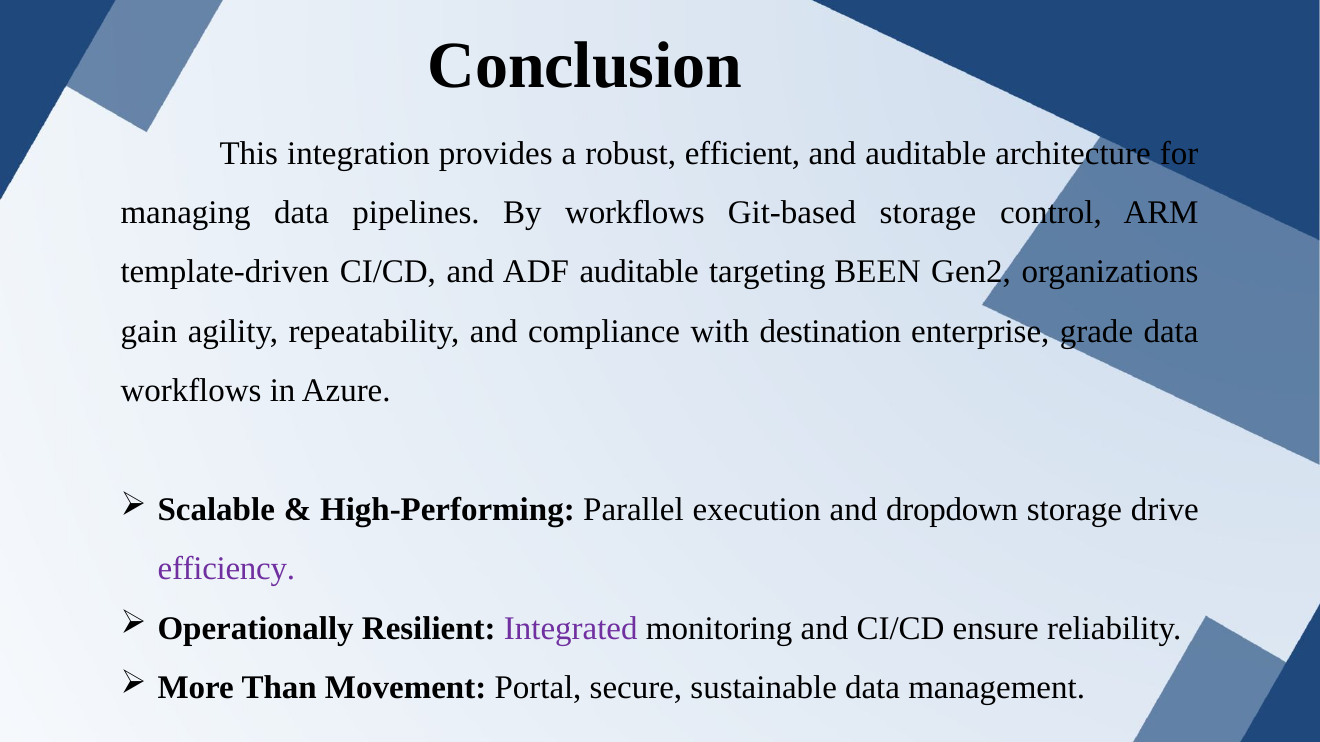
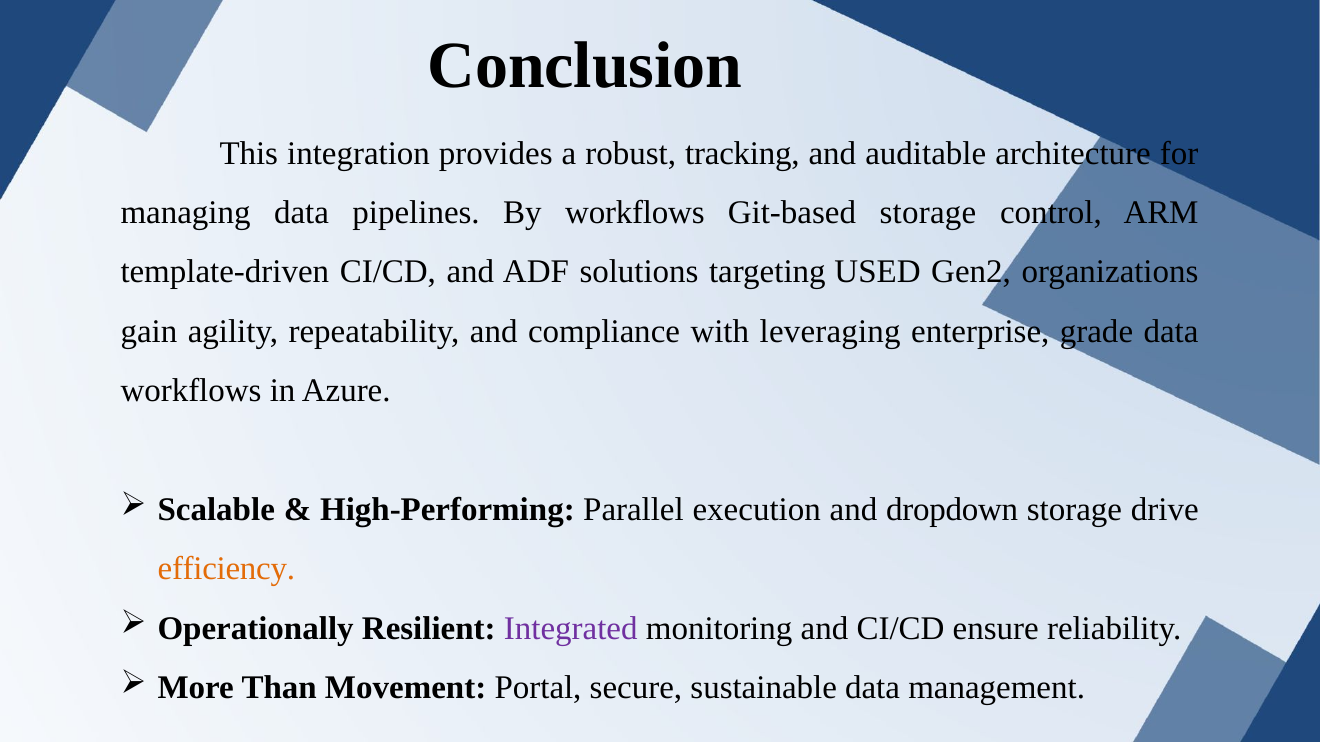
efficient: efficient -> tracking
ADF auditable: auditable -> solutions
BEEN: BEEN -> USED
destination: destination -> leveraging
efficiency colour: purple -> orange
